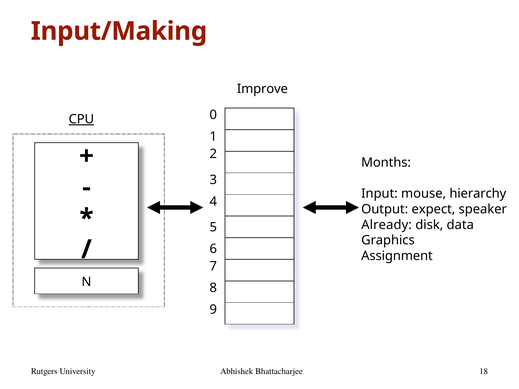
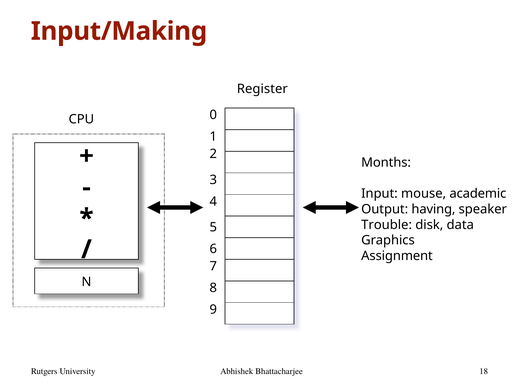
Improve: Improve -> Register
CPU underline: present -> none
hierarchy: hierarchy -> academic
expect: expect -> having
Already: Already -> Trouble
